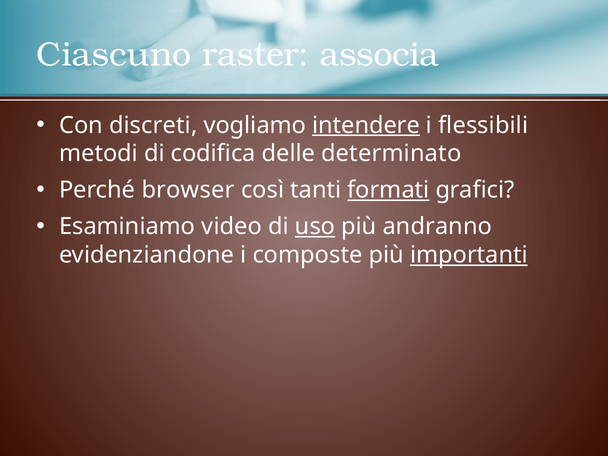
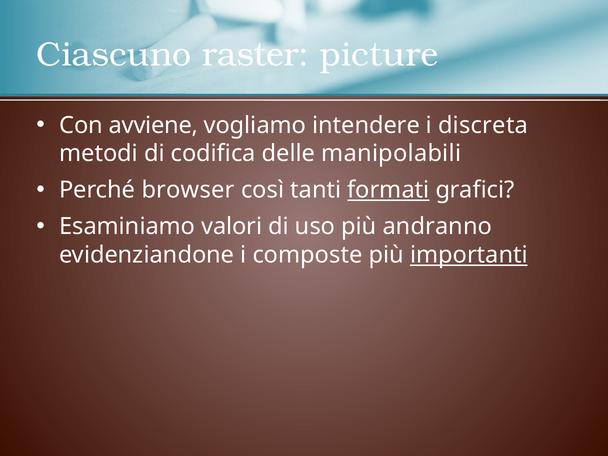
associa: associa -> picture
discreti: discreti -> avviene
intendere underline: present -> none
flessibili: flessibili -> discreta
determinato: determinato -> manipolabili
video: video -> valori
uso underline: present -> none
